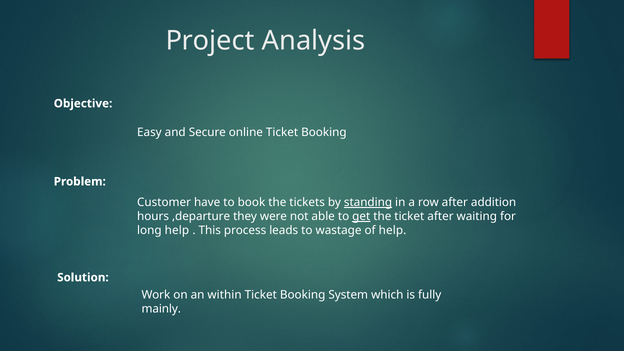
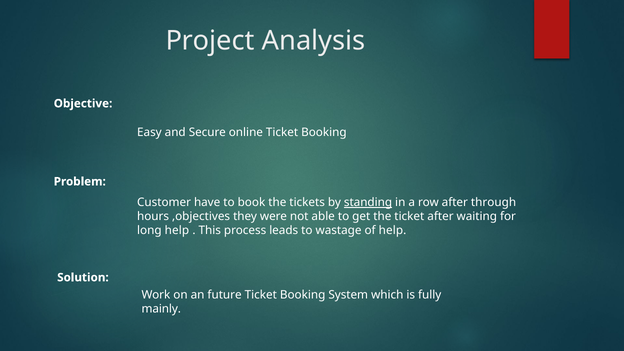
addition: addition -> through
,departure: ,departure -> ,objectives
get underline: present -> none
within: within -> future
